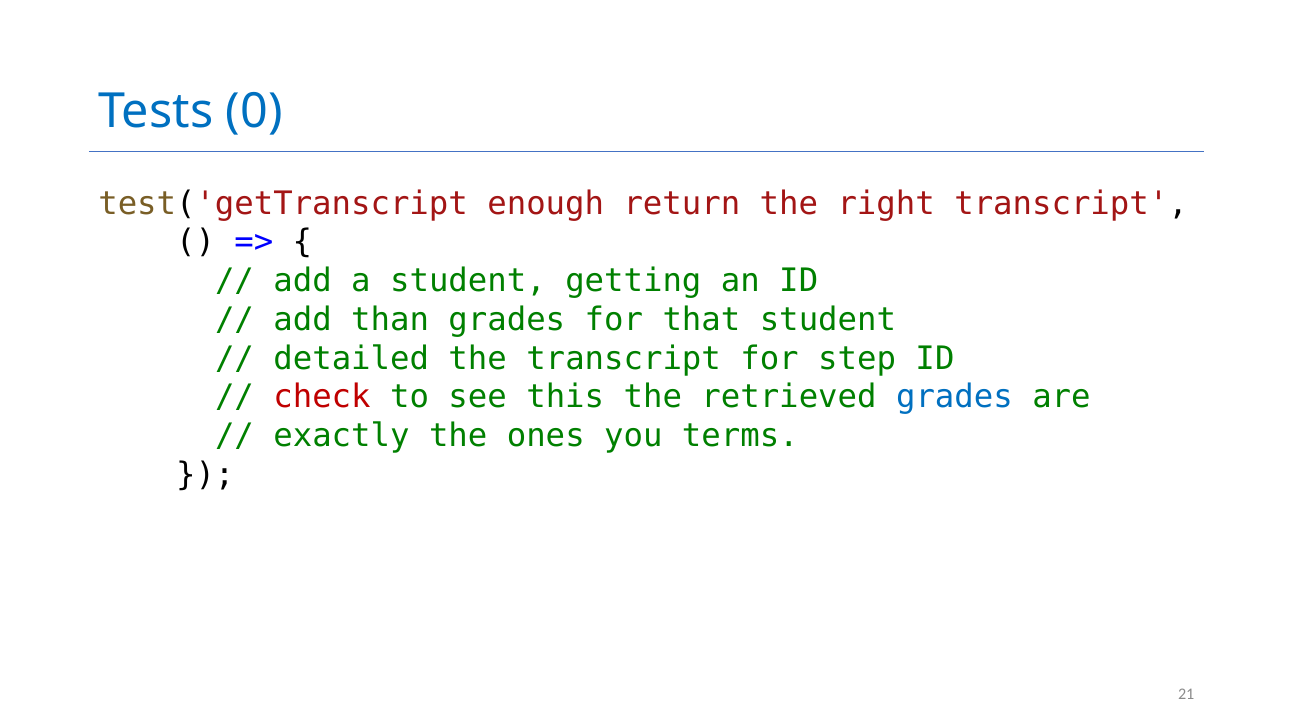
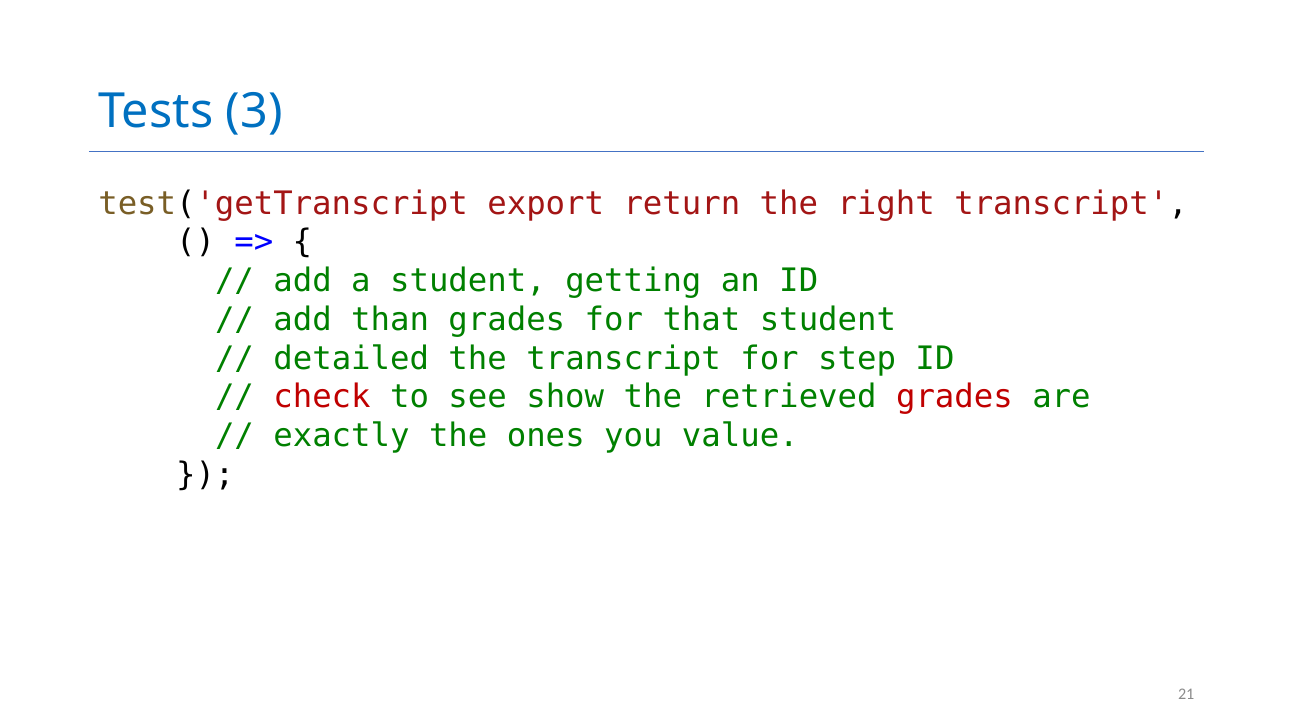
0: 0 -> 3
enough: enough -> export
this: this -> show
grades at (954, 397) colour: blue -> red
terms: terms -> value
